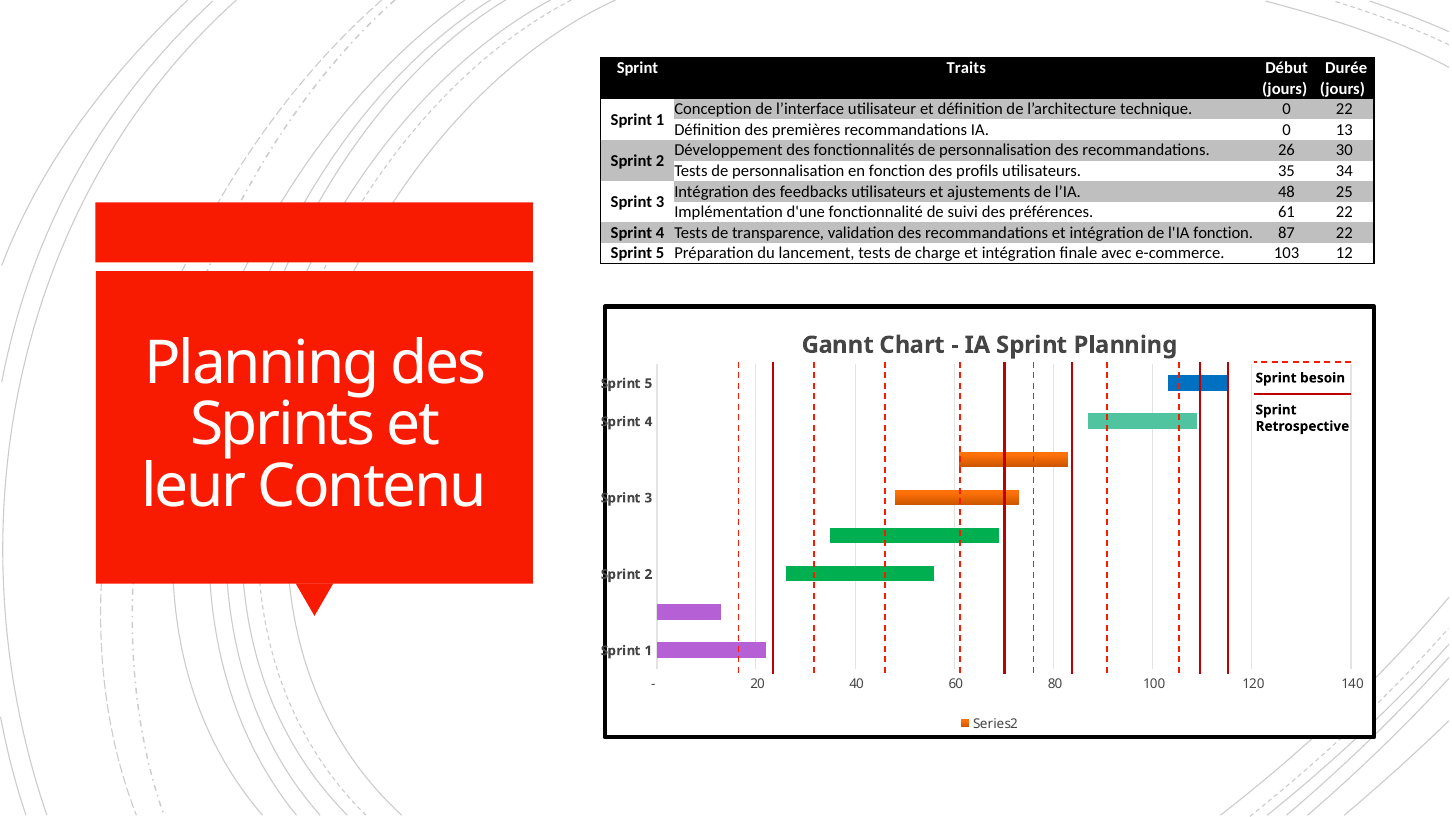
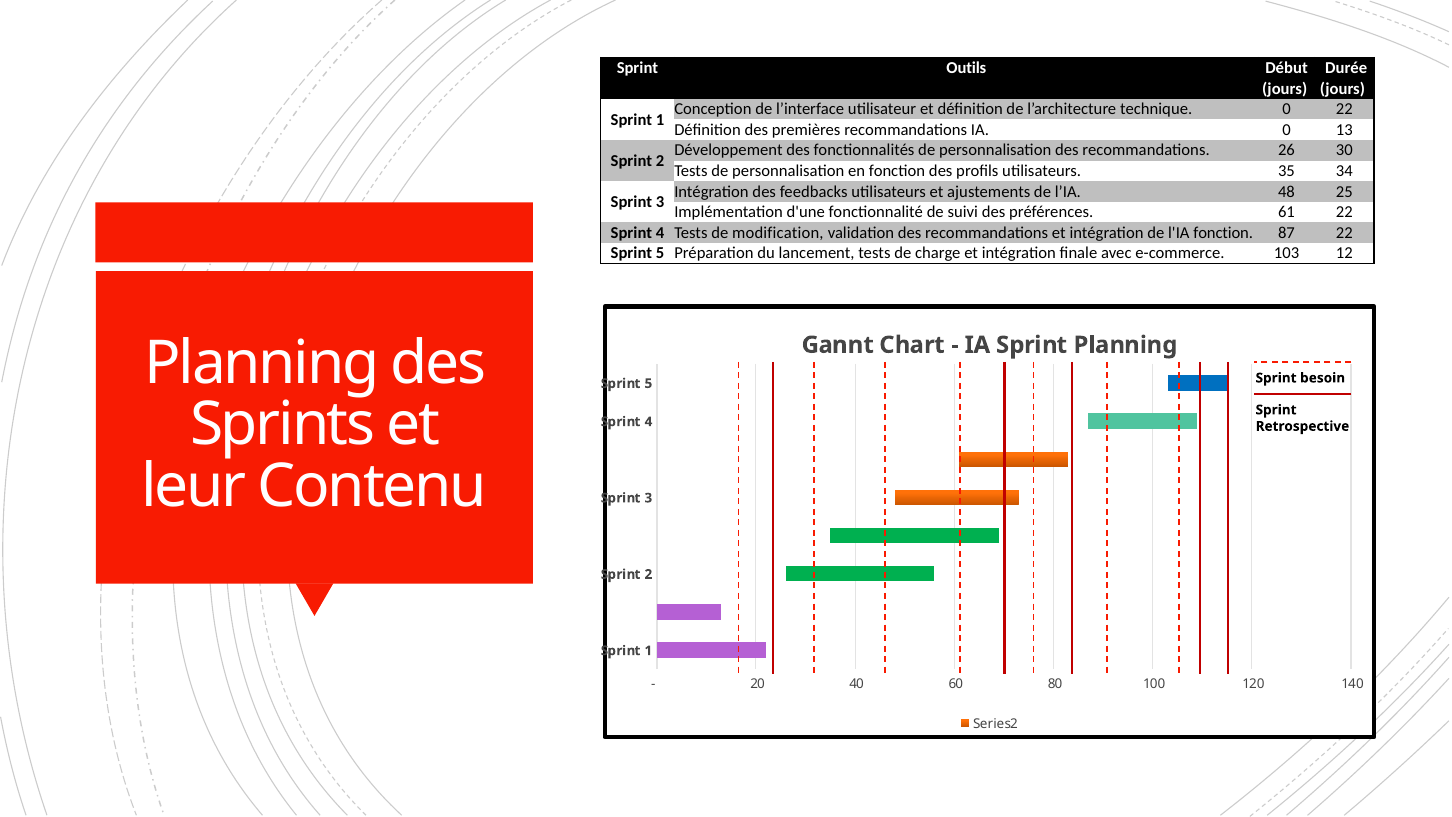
Traits: Traits -> Outils
transparence: transparence -> modification
